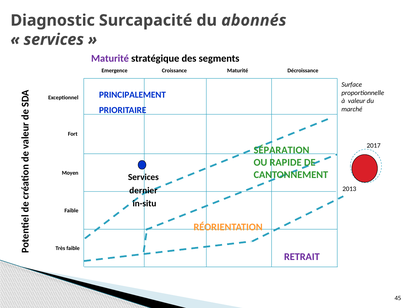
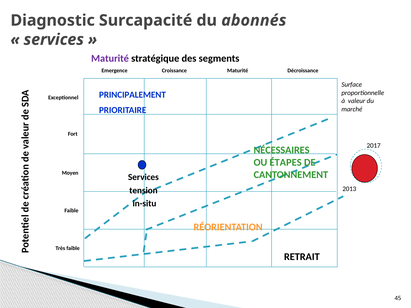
SÉPARATION: SÉPARATION -> NÉCESSAIRES
RAPIDE: RAPIDE -> ÉTAPES
dernier: dernier -> tension
RETRAIT colour: purple -> black
